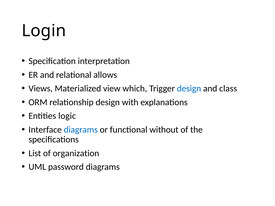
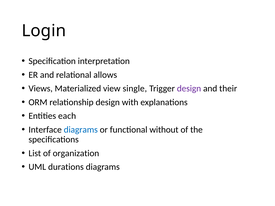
which: which -> single
design at (189, 89) colour: blue -> purple
class: class -> their
logic: logic -> each
password: password -> durations
